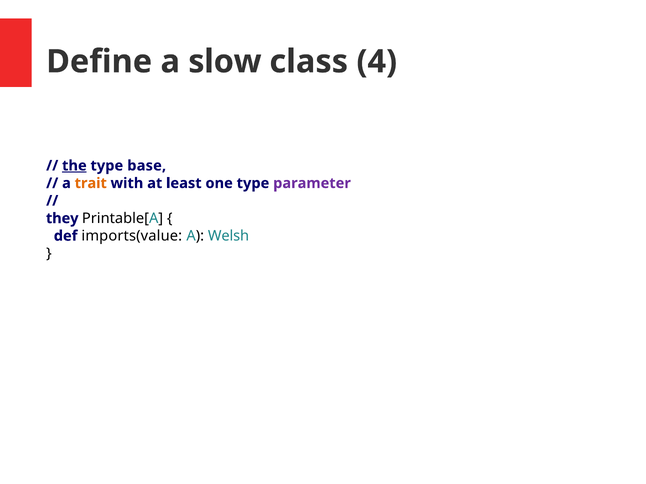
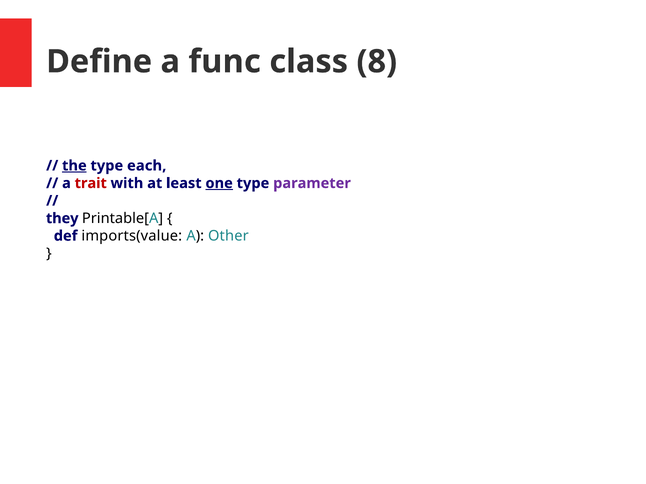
slow: slow -> func
4: 4 -> 8
base: base -> each
trait colour: orange -> red
one underline: none -> present
Welsh: Welsh -> Other
